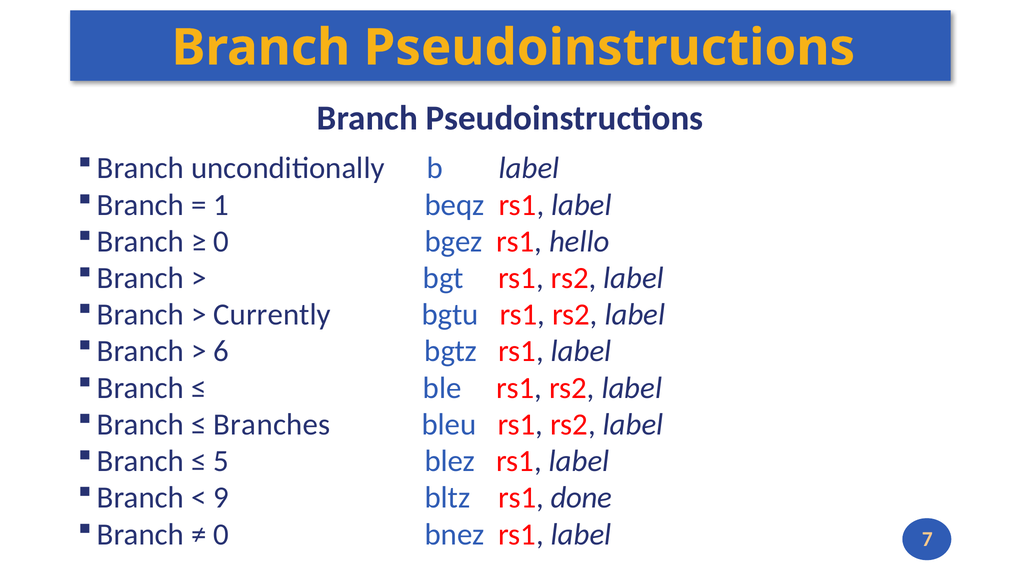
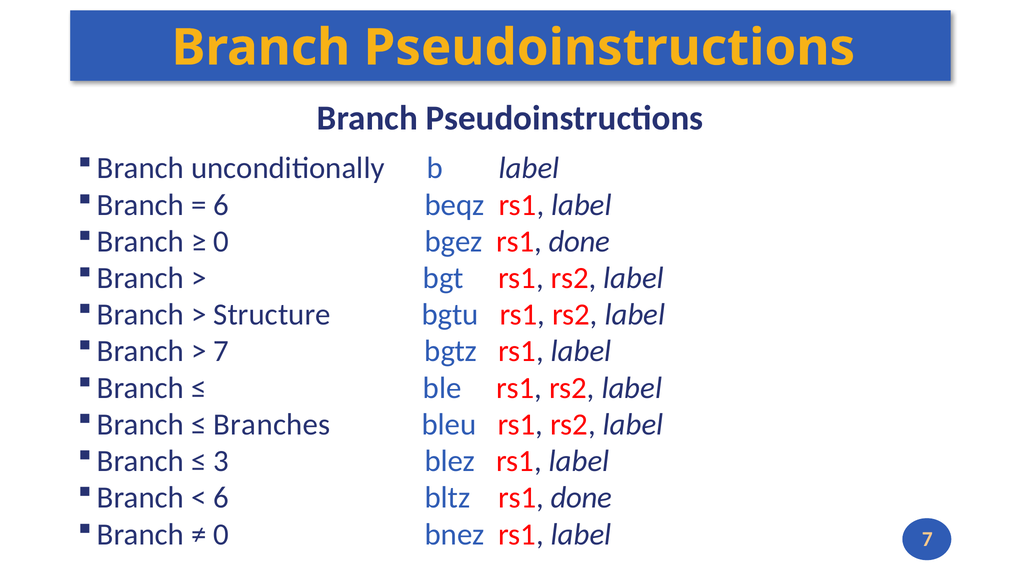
1 at (221, 205): 1 -> 6
bgez rs1 hello: hello -> done
Currently: Currently -> Structure
6 at (221, 351): 6 -> 7
5: 5 -> 3
9 at (221, 498): 9 -> 6
